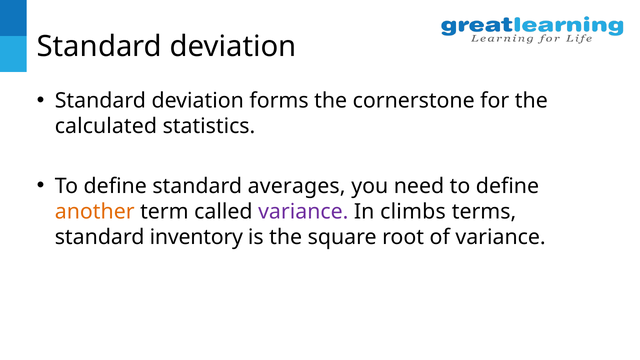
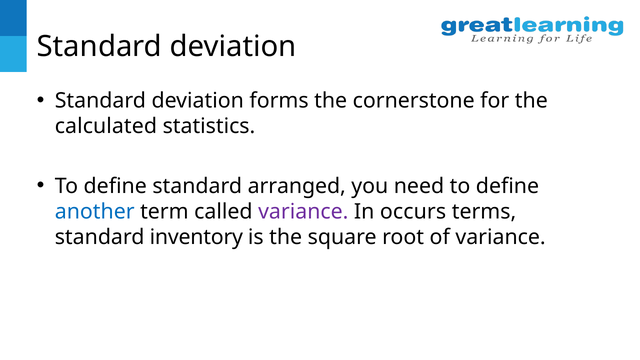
averages: averages -> arranged
another colour: orange -> blue
climbs: climbs -> occurs
